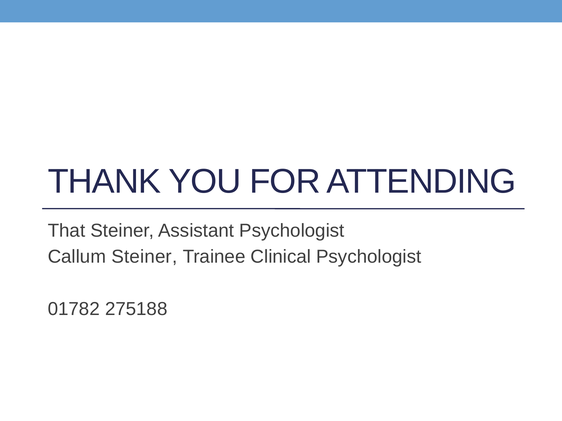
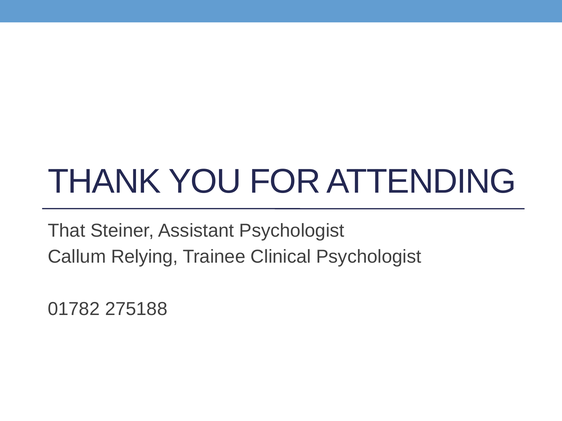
Callum Steiner: Steiner -> Relying
